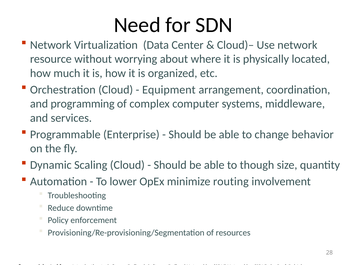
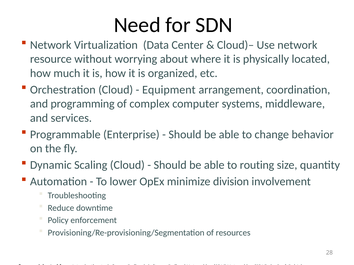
though: though -> routing
routing: routing -> division
